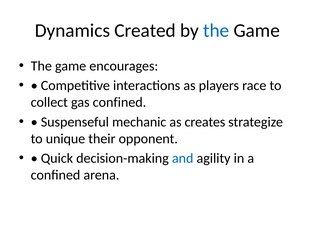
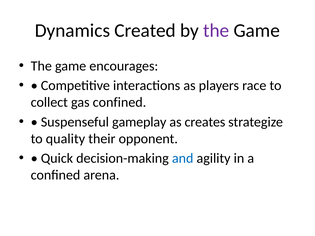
the at (216, 30) colour: blue -> purple
mechanic: mechanic -> gameplay
unique: unique -> quality
